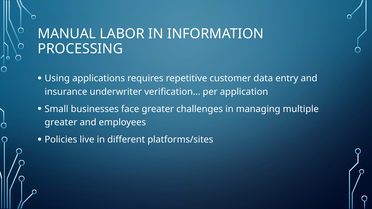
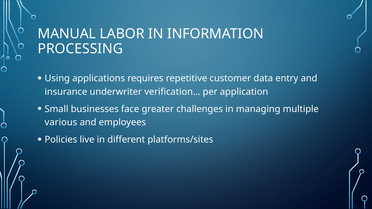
greater at (61, 123): greater -> various
